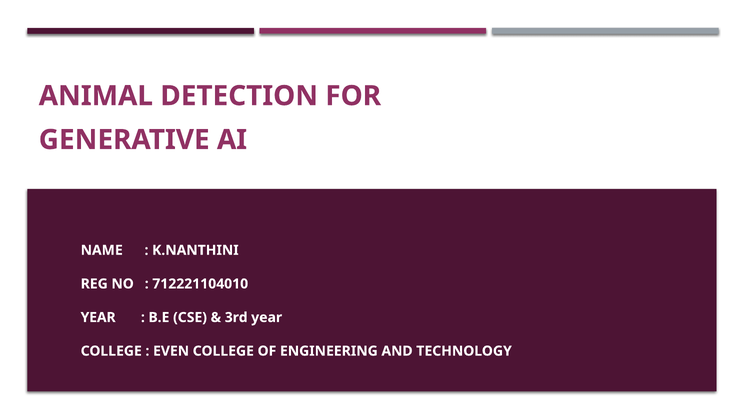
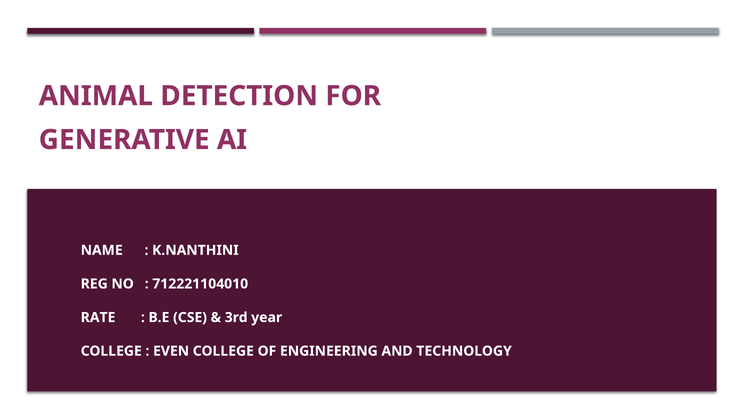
YEAR at (98, 317): YEAR -> RATE
